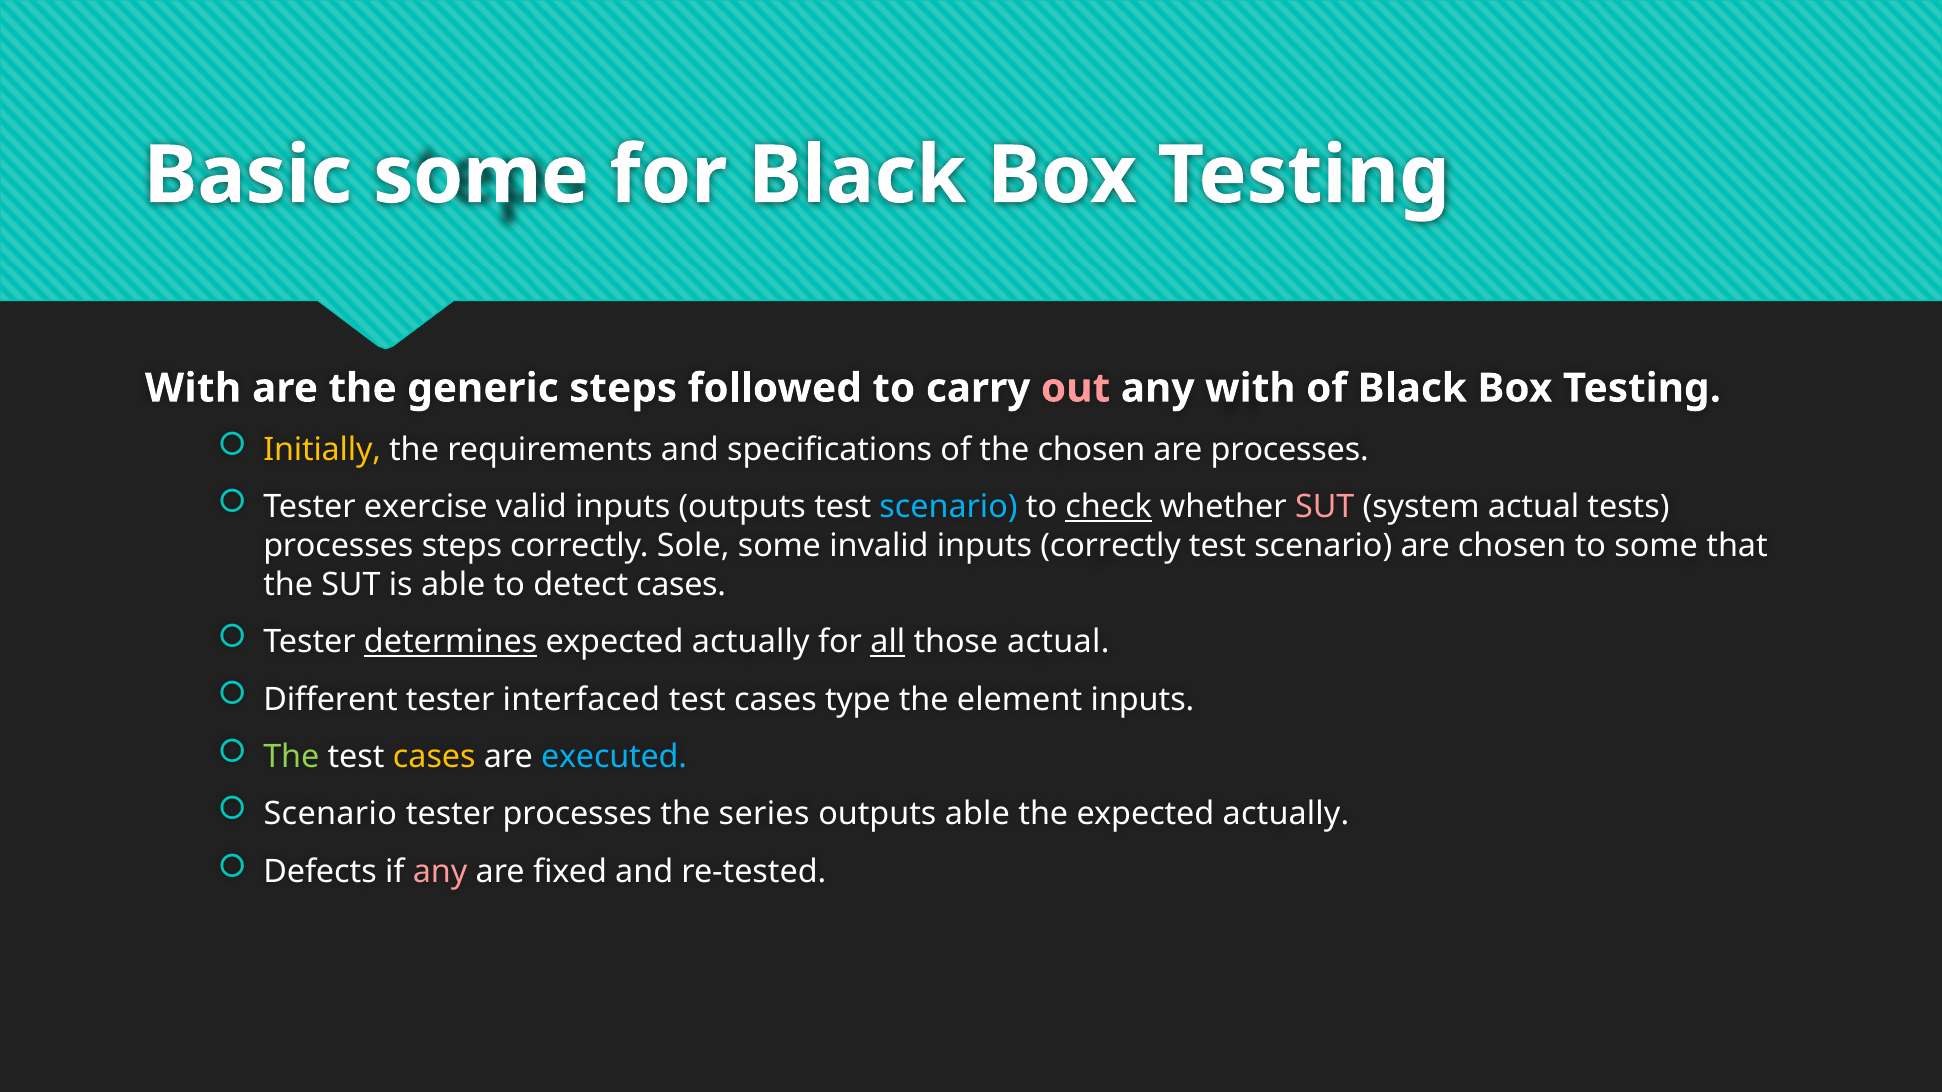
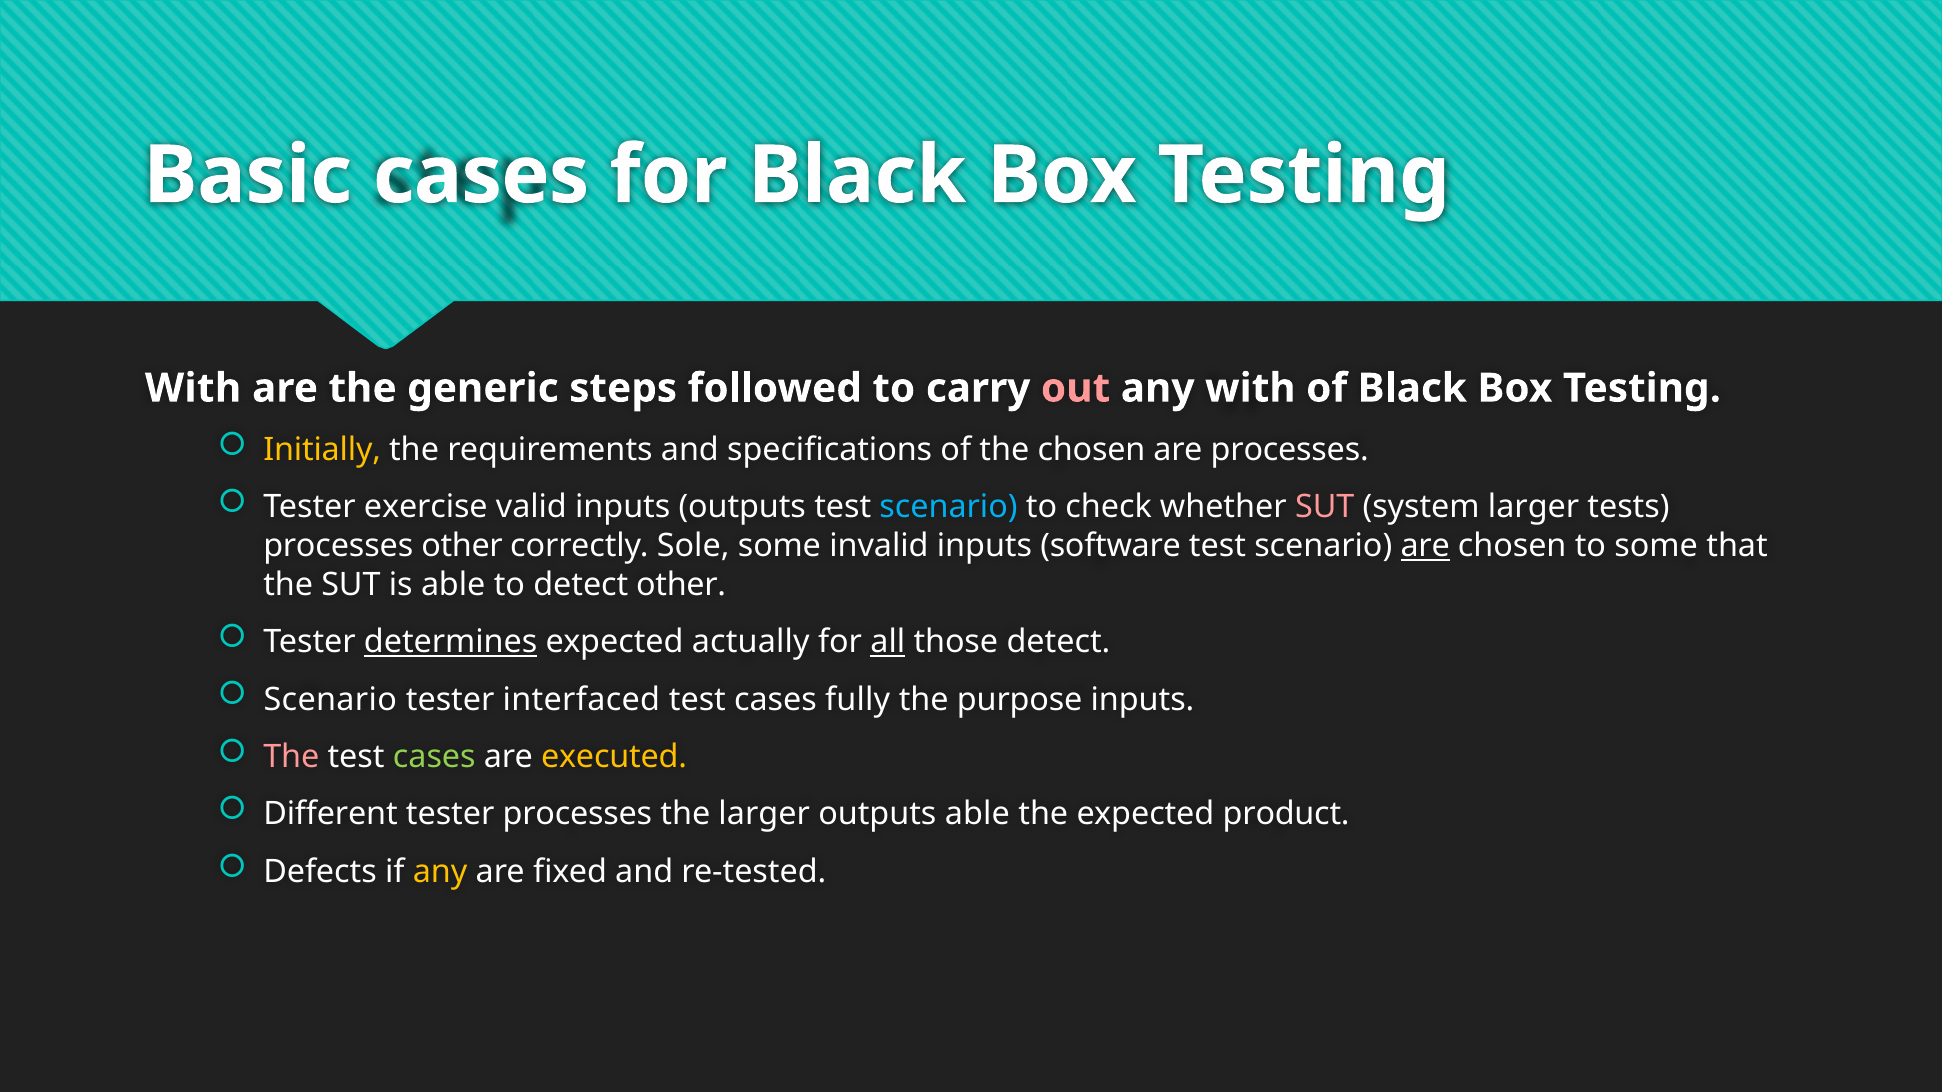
Basic some: some -> cases
check underline: present -> none
system actual: actual -> larger
processes steps: steps -> other
inputs correctly: correctly -> software
are at (1425, 546) underline: none -> present
detect cases: cases -> other
those actual: actual -> detect
Different at (331, 700): Different -> Scenario
type: type -> fully
element: element -> purpose
The at (291, 757) colour: light green -> pink
cases at (434, 757) colour: yellow -> light green
executed colour: light blue -> yellow
Scenario at (330, 815): Scenario -> Different
the series: series -> larger
the expected actually: actually -> product
any at (440, 872) colour: pink -> yellow
